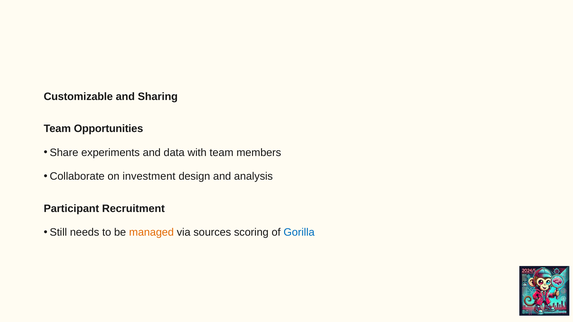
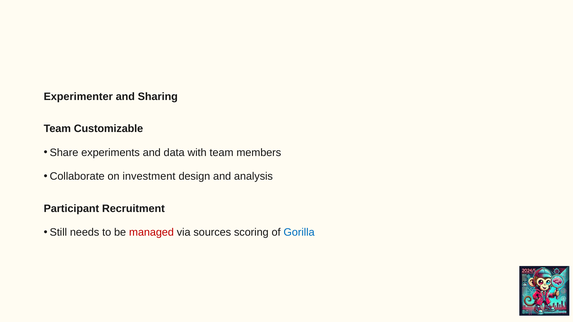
Customizable: Customizable -> Experimenter
Opportunities: Opportunities -> Customizable
managed colour: orange -> red
